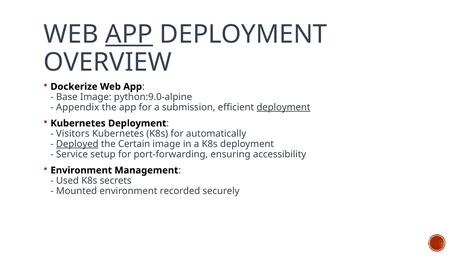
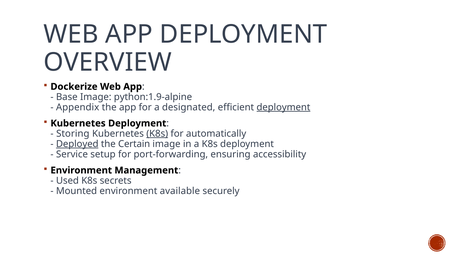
APP at (129, 34) underline: present -> none
python:9.0-alpine: python:9.0-alpine -> python:1.9-alpine
submission: submission -> designated
Visitors: Visitors -> Storing
K8s at (157, 133) underline: none -> present
recorded: recorded -> available
